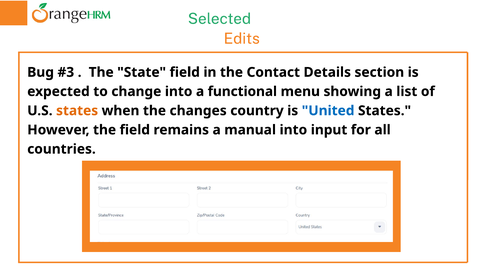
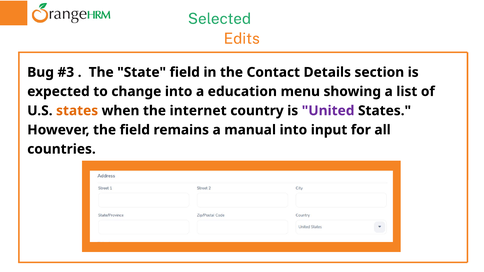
functional: functional -> education
changes: changes -> internet
United colour: blue -> purple
